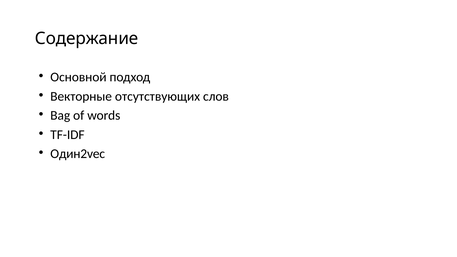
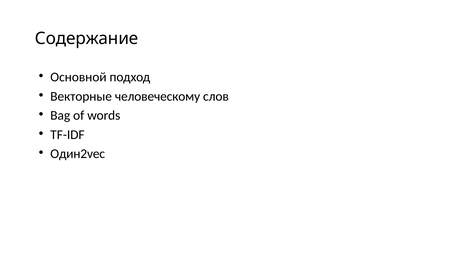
отсутствующих: отсутствующих -> человеческому
